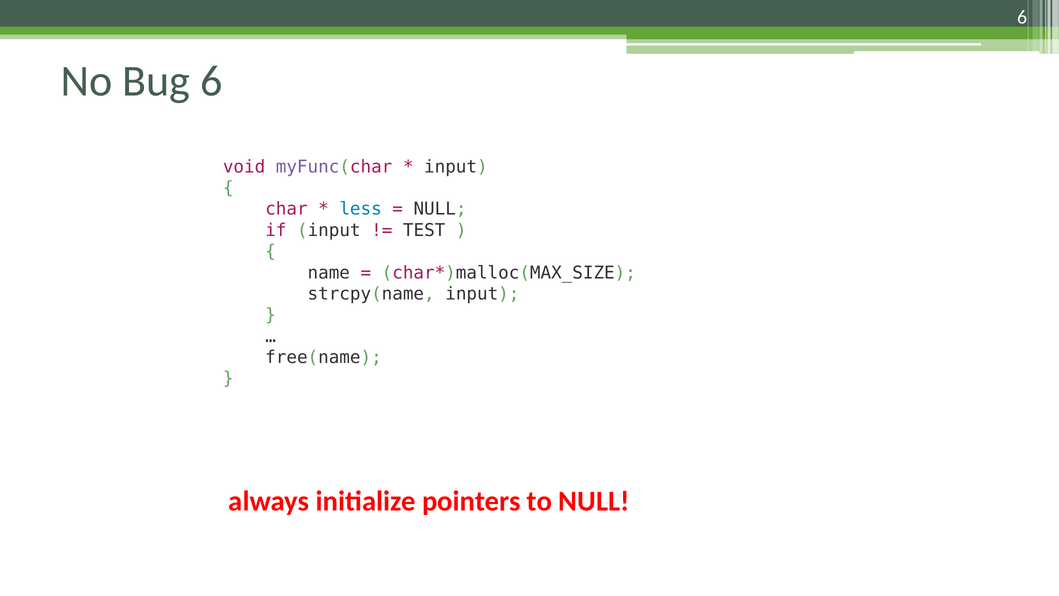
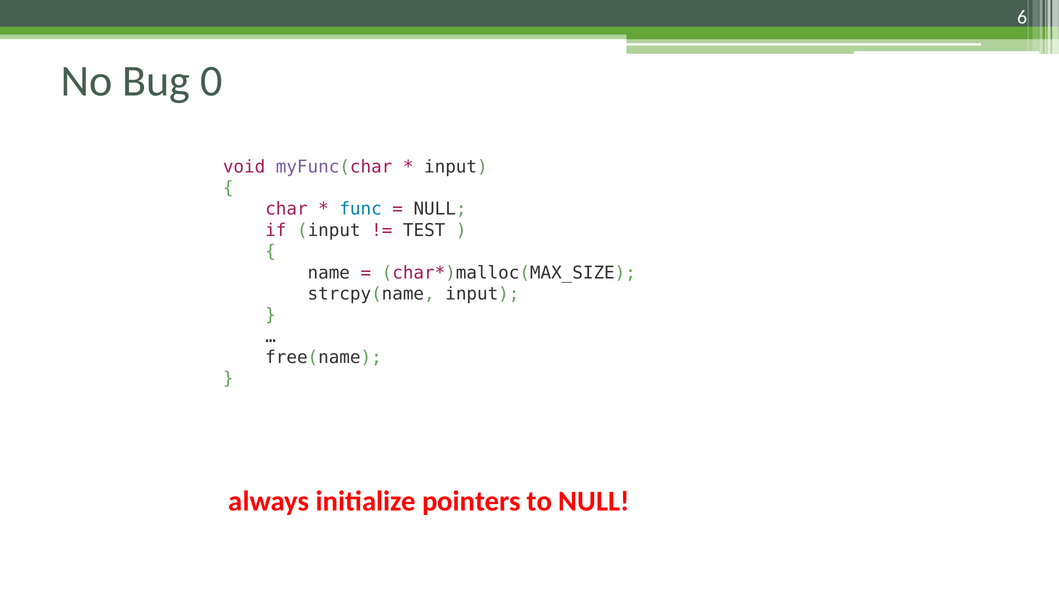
Bug 6: 6 -> 0
less: less -> func
